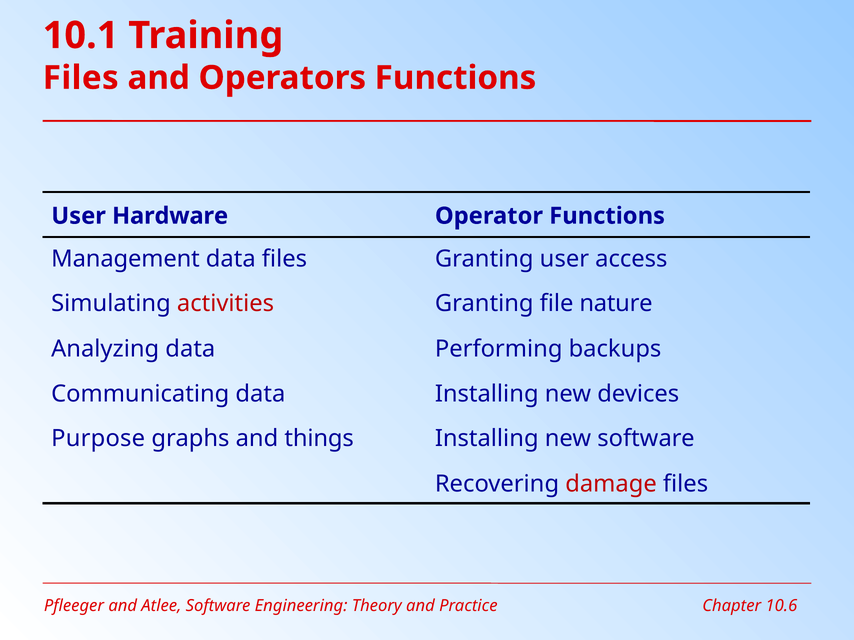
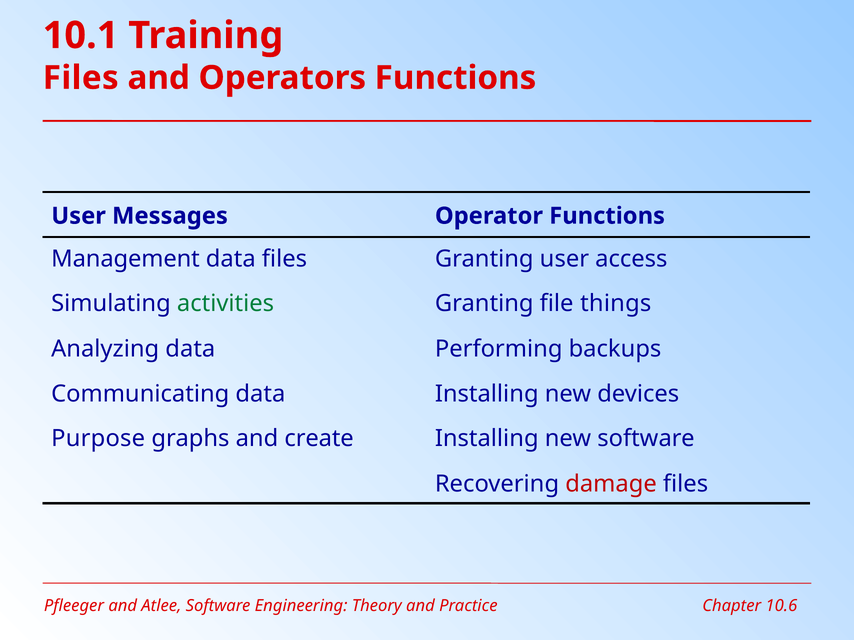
Hardware: Hardware -> Messages
activities colour: red -> green
nature: nature -> things
things: things -> create
